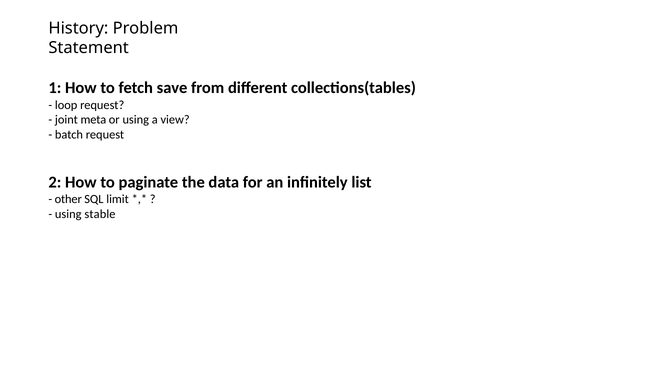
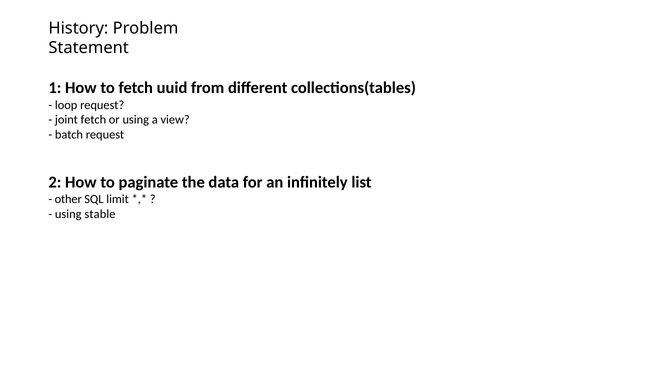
save: save -> uuid
joint meta: meta -> fetch
